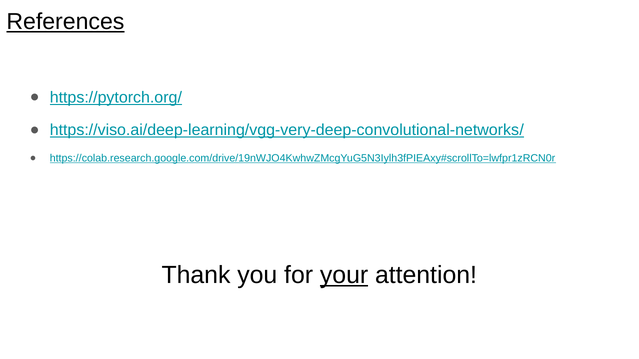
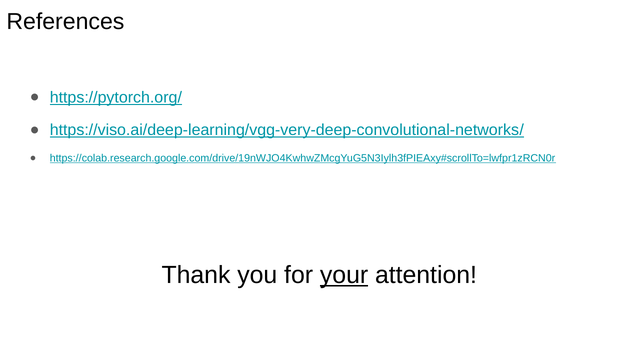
References underline: present -> none
